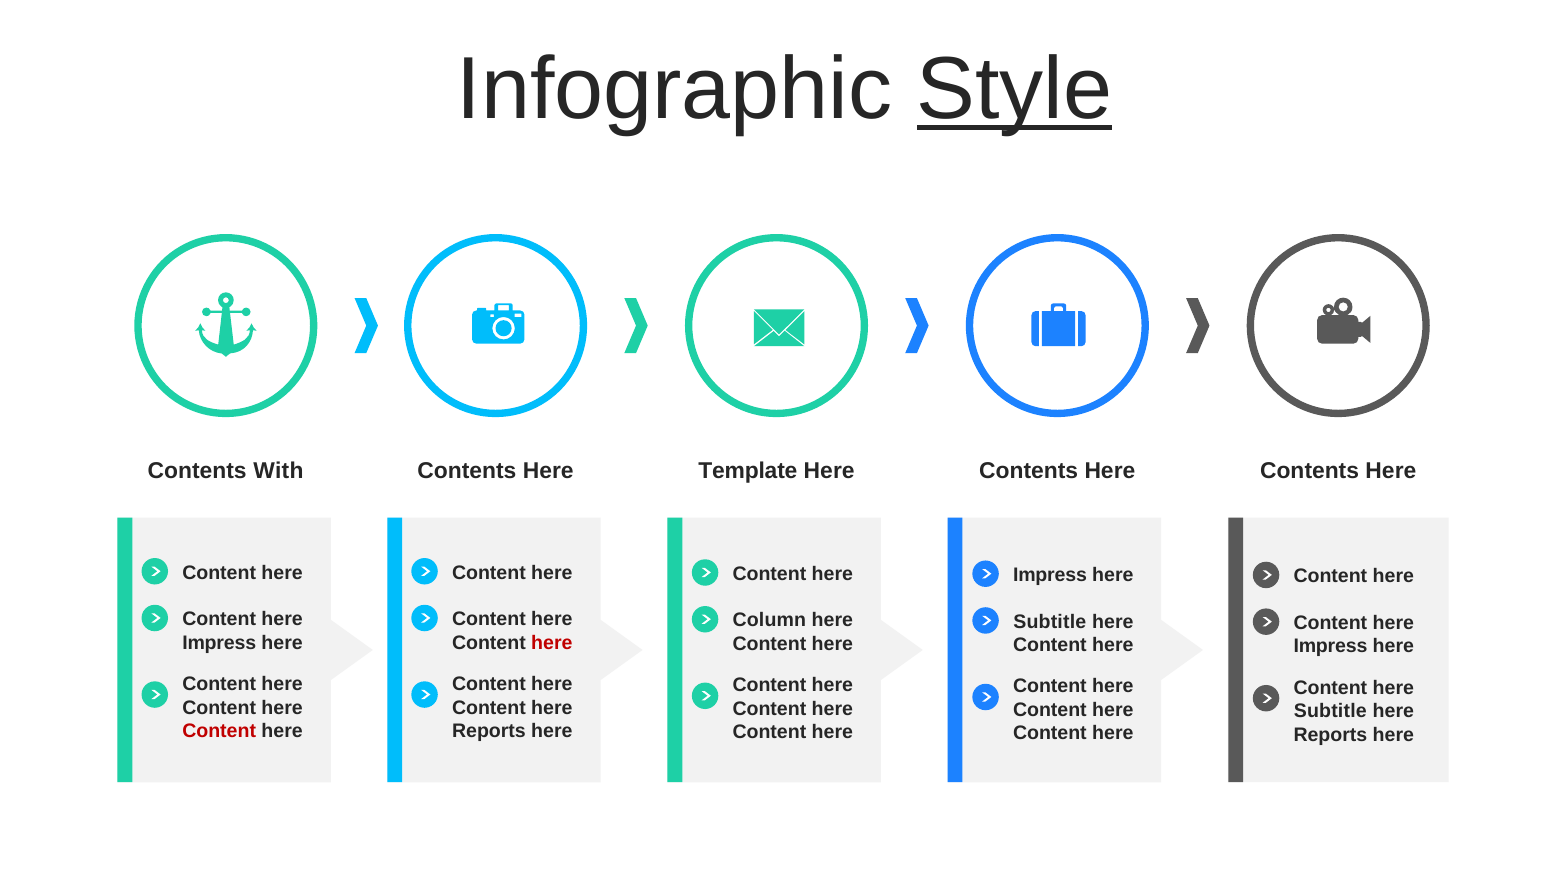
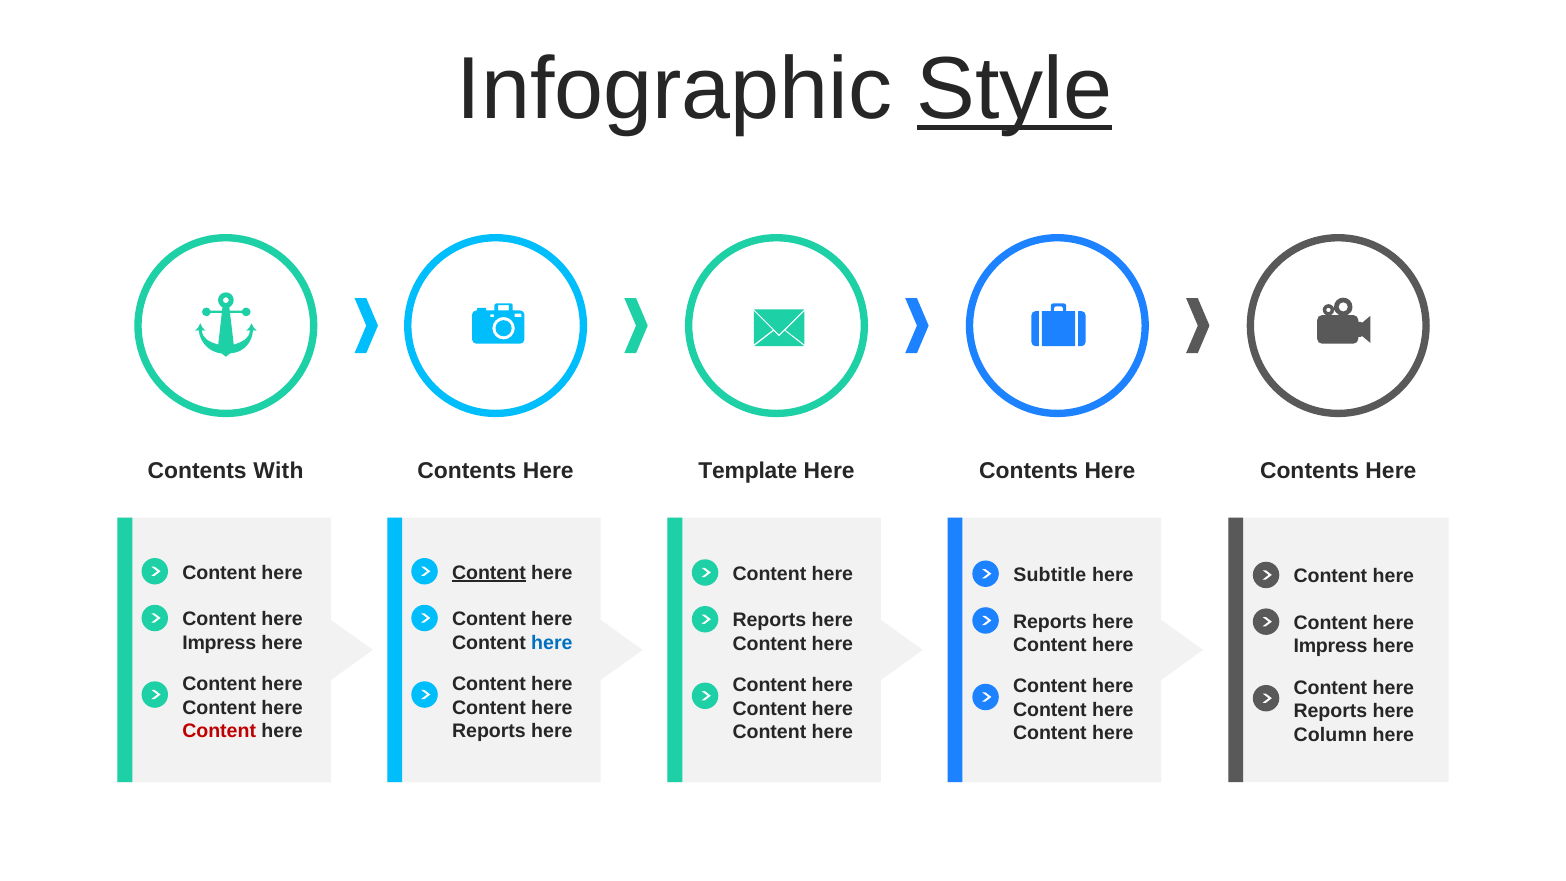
Content at (489, 573) underline: none -> present
Impress at (1050, 575): Impress -> Subtitle
Column at (769, 620): Column -> Reports
Subtitle at (1050, 622): Subtitle -> Reports
here at (552, 643) colour: red -> blue
Subtitle at (1330, 711): Subtitle -> Reports
Reports at (1330, 735): Reports -> Column
